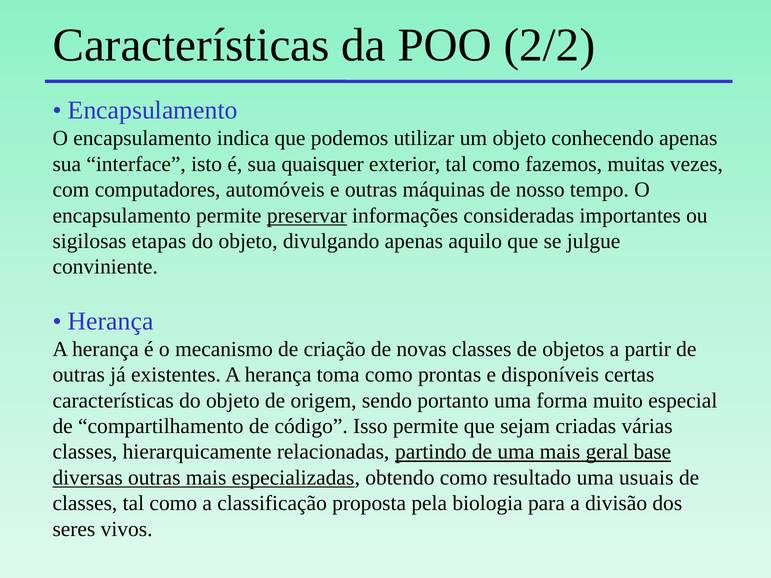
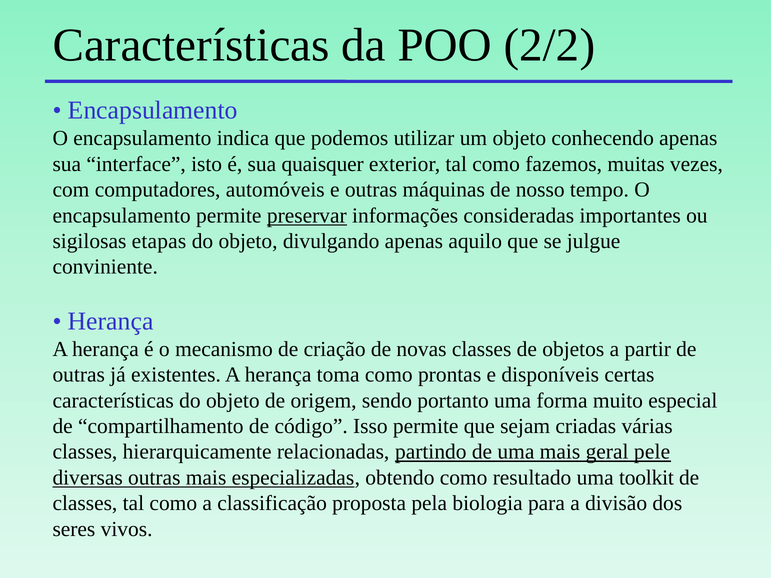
base: base -> pele
usuais: usuais -> toolkit
